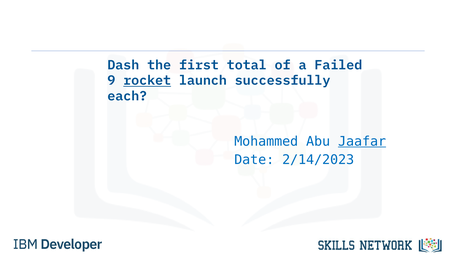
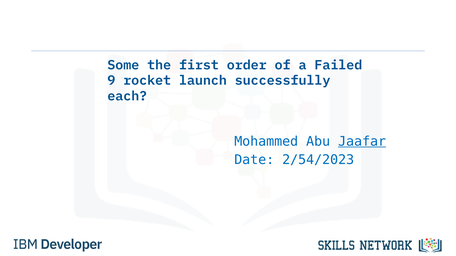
Dash: Dash -> Some
total: total -> order
rocket underline: present -> none
2/14/2023: 2/14/2023 -> 2/54/2023
